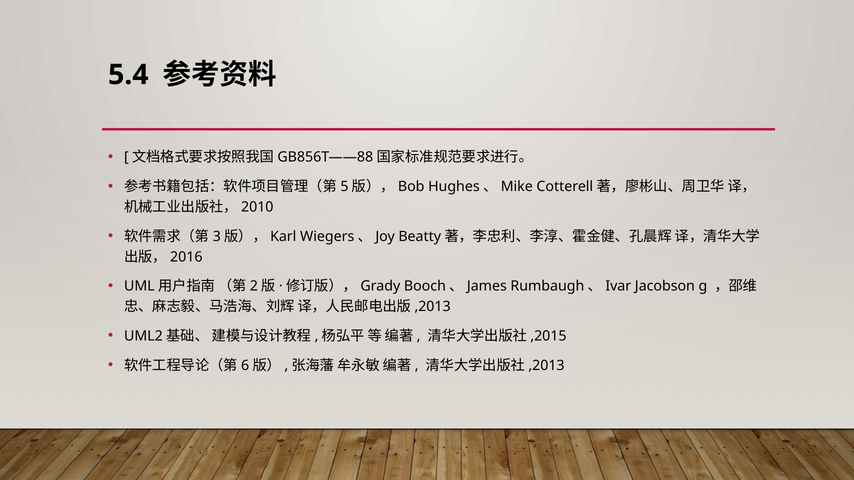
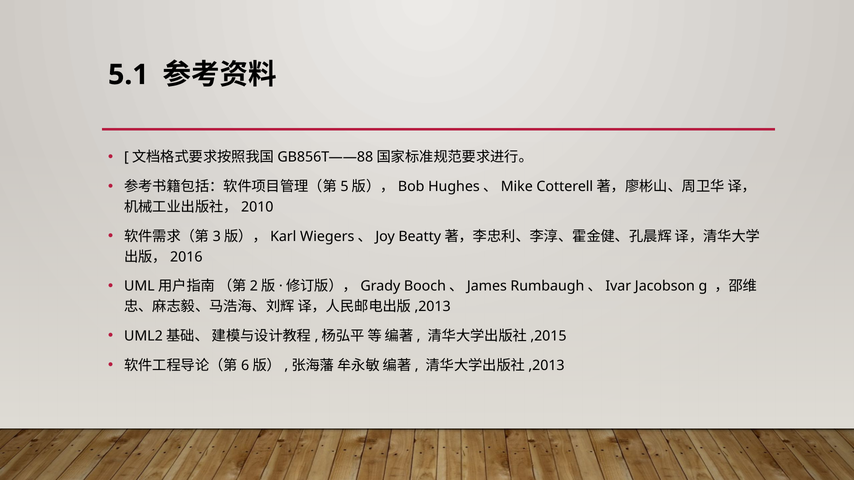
5.4: 5.4 -> 5.1
